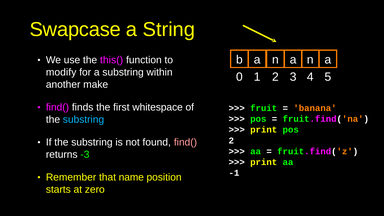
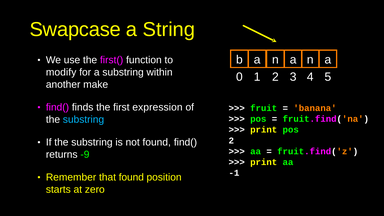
this(: this( -> first(
whitespace: whitespace -> expression
find( at (185, 142) colour: pink -> white
-3: -3 -> -9
that name: name -> found
